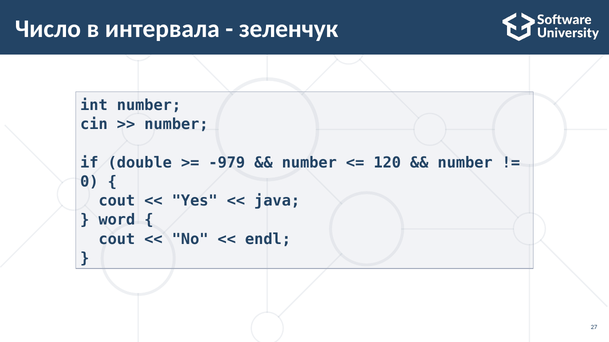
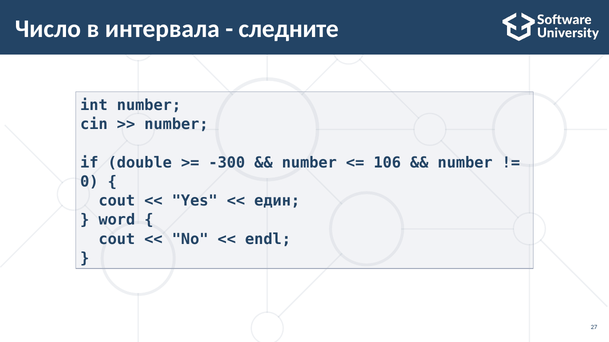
зеленчук: зеленчук -> следните
-979: -979 -> -300
120: 120 -> 106
java: java -> един
